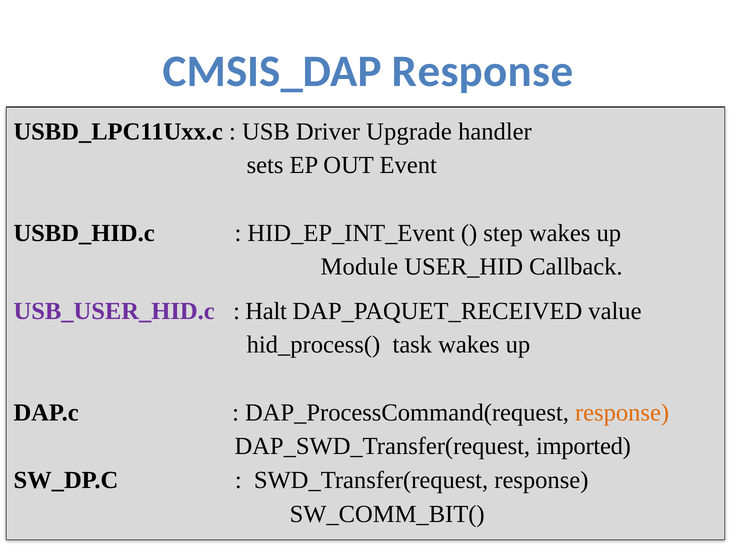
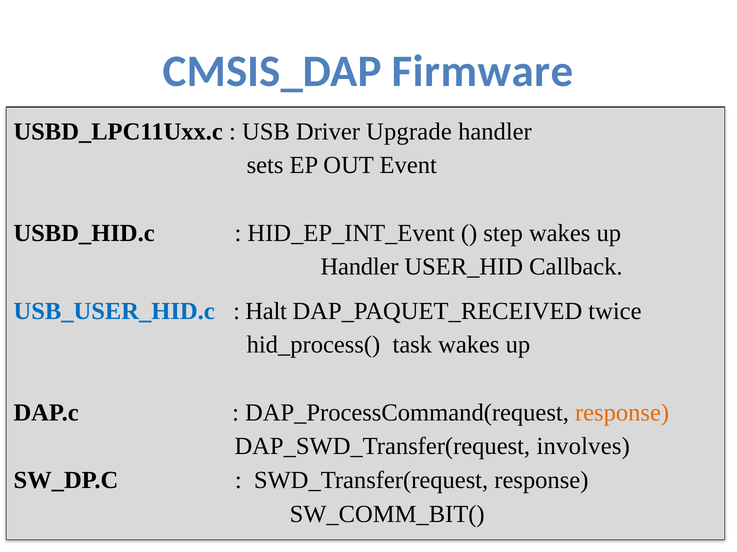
CMSIS_DAP Response: Response -> Firmware
Module at (359, 267): Module -> Handler
USB_USER_HID.c colour: purple -> blue
value: value -> twice
imported: imported -> involves
